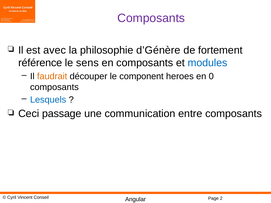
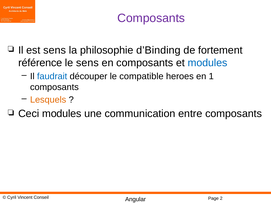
est avec: avec -> sens
d’Génère: d’Génère -> d’Binding
faudrait colour: orange -> blue
component: component -> compatible
0: 0 -> 1
Lesquels colour: blue -> orange
Ceci passage: passage -> modules
